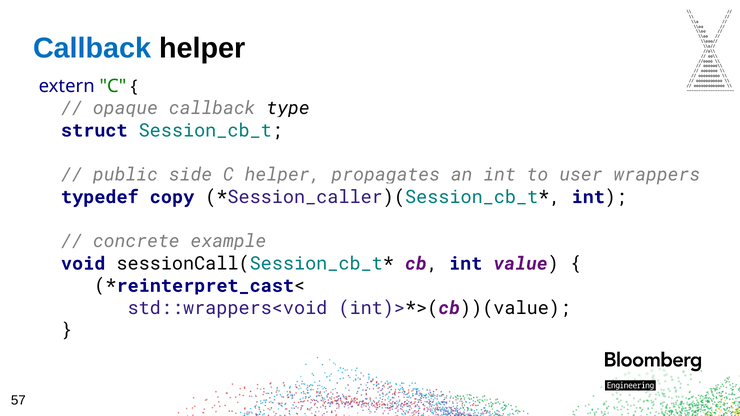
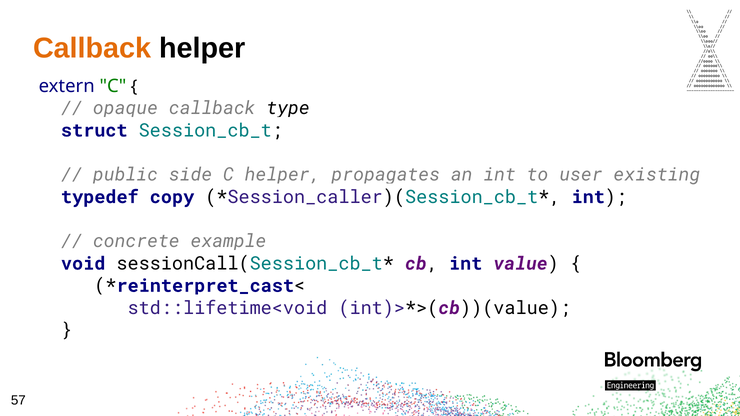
Callback at (92, 48) colour: blue -> orange
wrappers: wrappers -> existing
std::wrappers<void: std::wrappers<void -> std::lifetime<void
